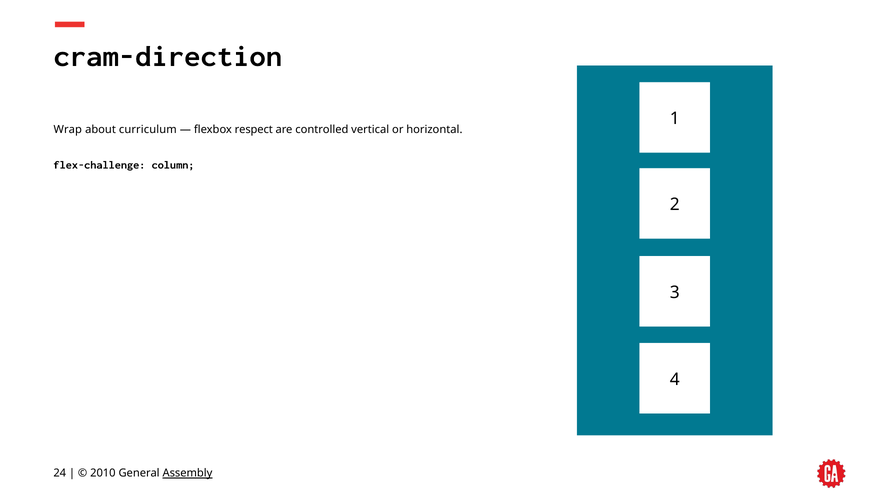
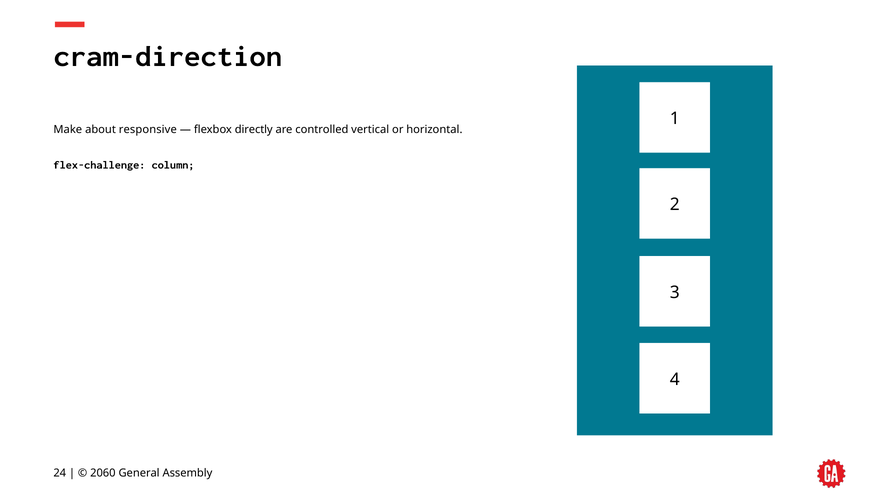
Wrap: Wrap -> Make
curriculum: curriculum -> responsive
respect: respect -> directly
2010: 2010 -> 2060
Assembly underline: present -> none
